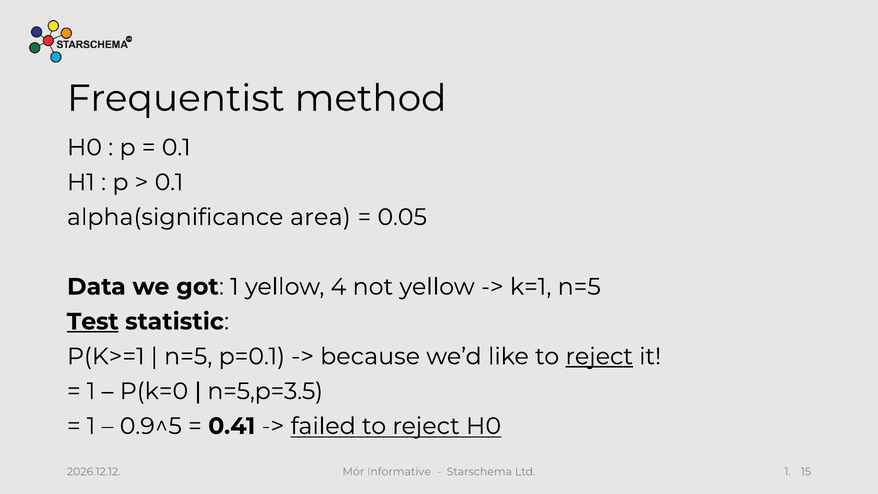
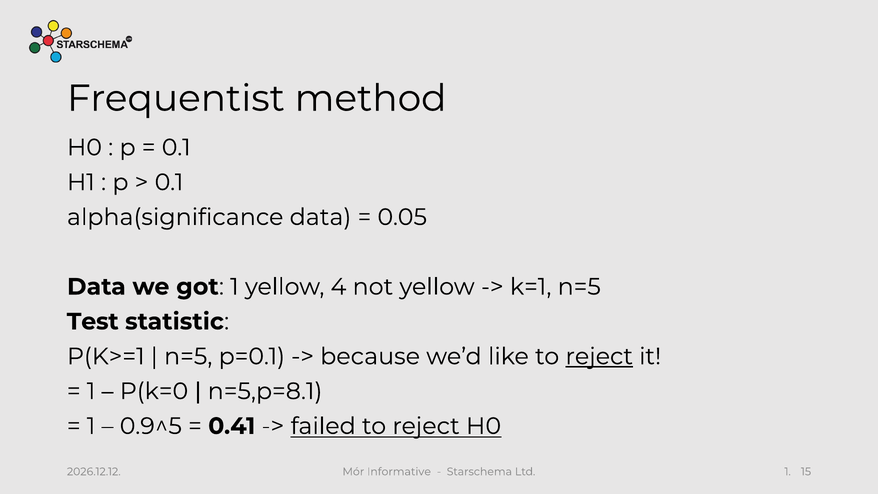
alpha(significance area: area -> data
Test underline: present -> none
n=5,p=3.5: n=5,p=3.5 -> n=5,p=8.1
